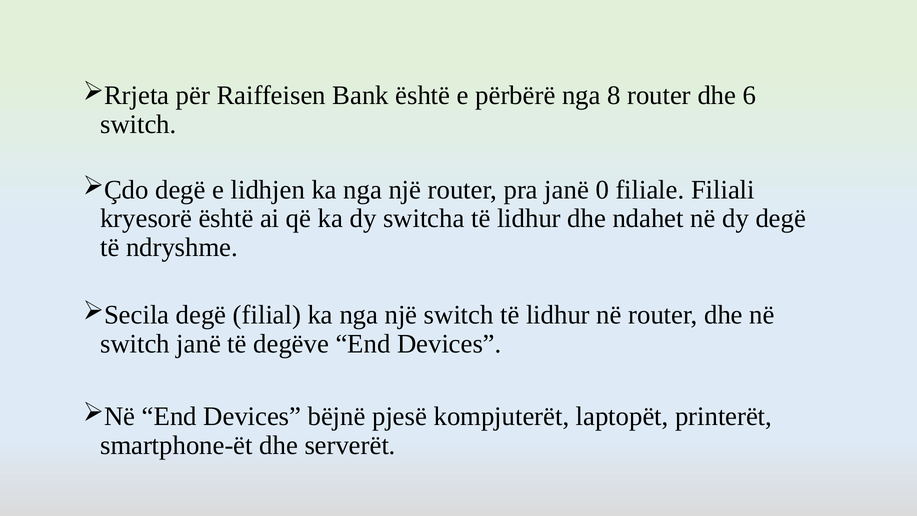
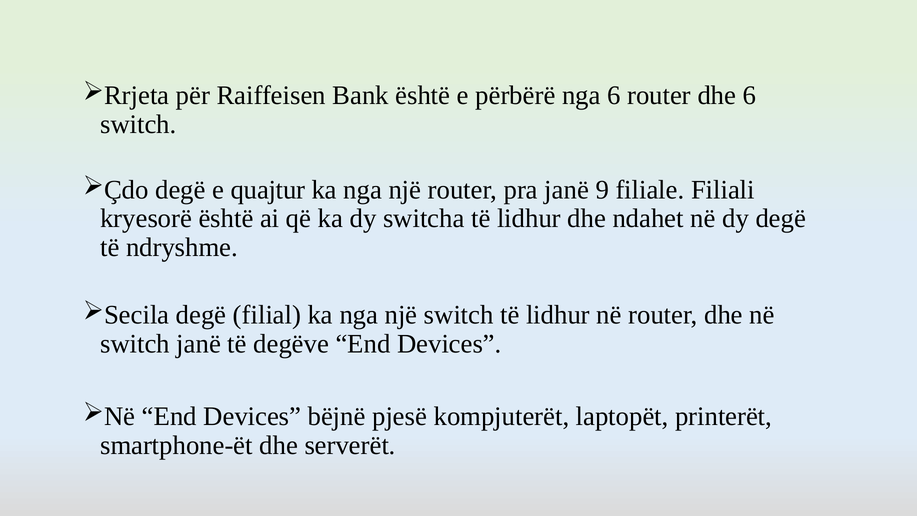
nga 8: 8 -> 6
lidhjen: lidhjen -> quajtur
0: 0 -> 9
